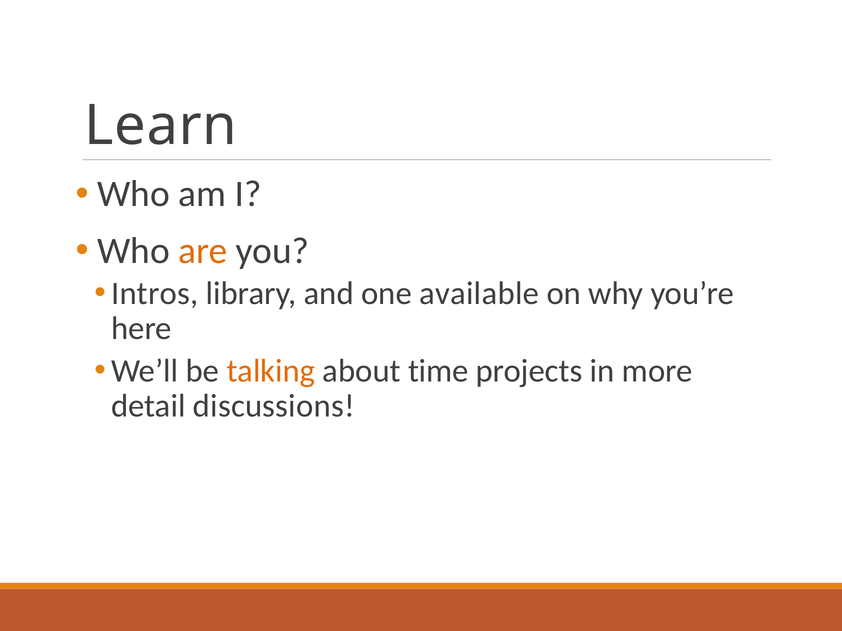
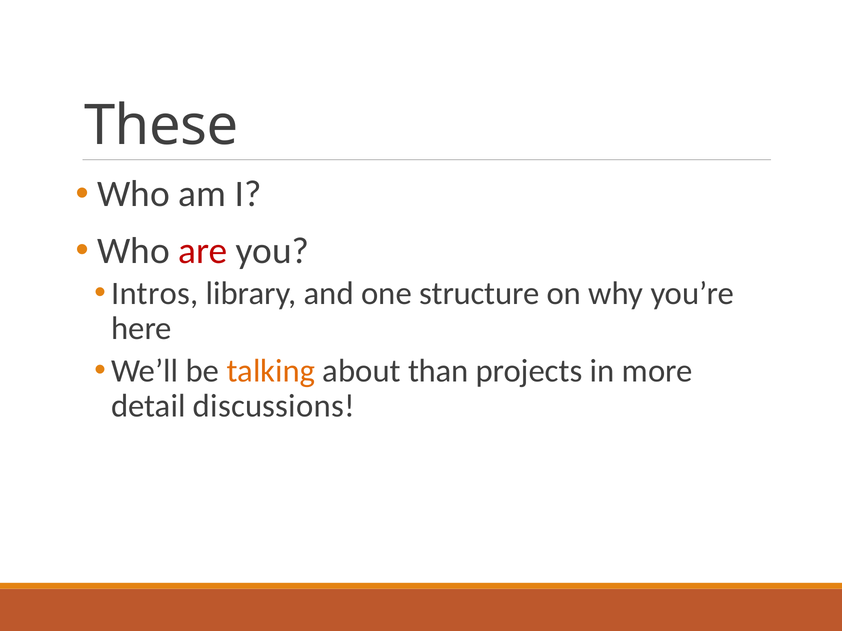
Learn: Learn -> These
are colour: orange -> red
available: available -> structure
time: time -> than
